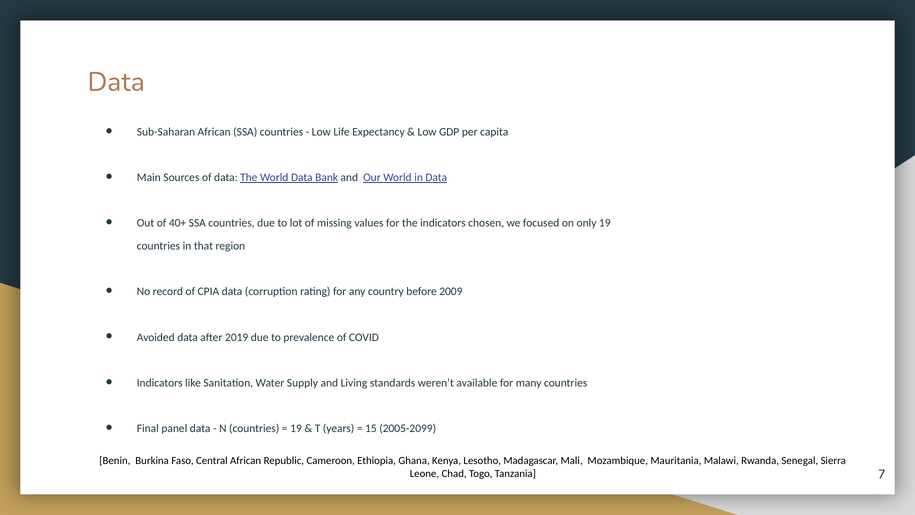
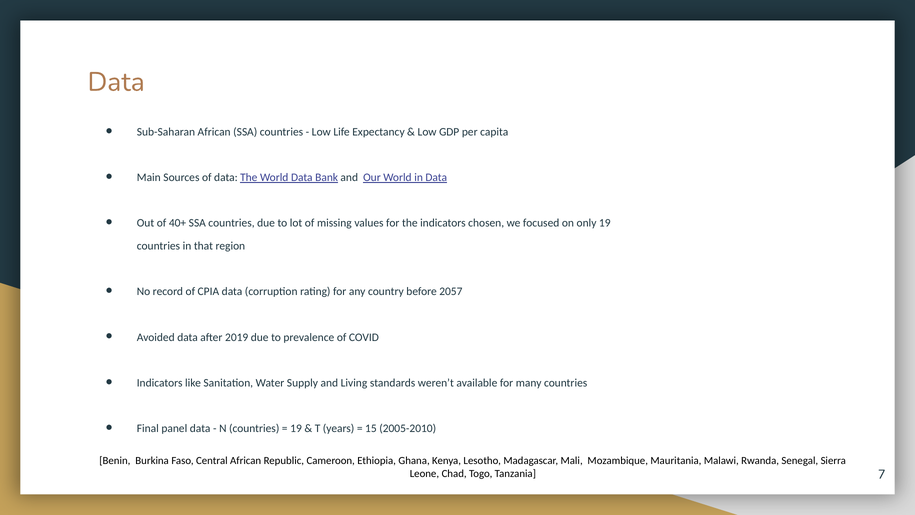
2009: 2009 -> 2057
2005-2099: 2005-2099 -> 2005-2010
